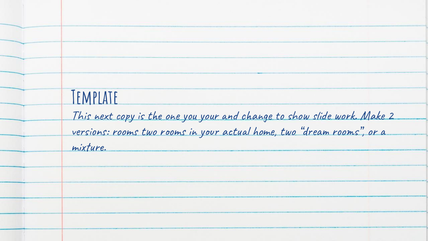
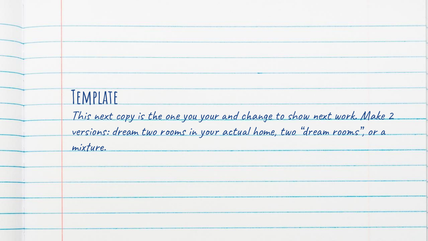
show slide: slide -> next
versions rooms: rooms -> dream
